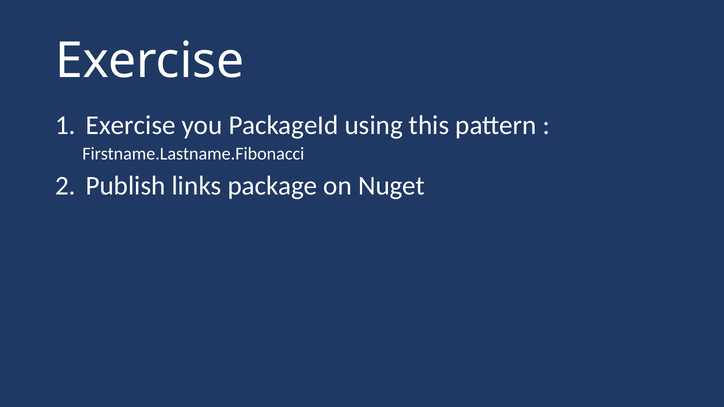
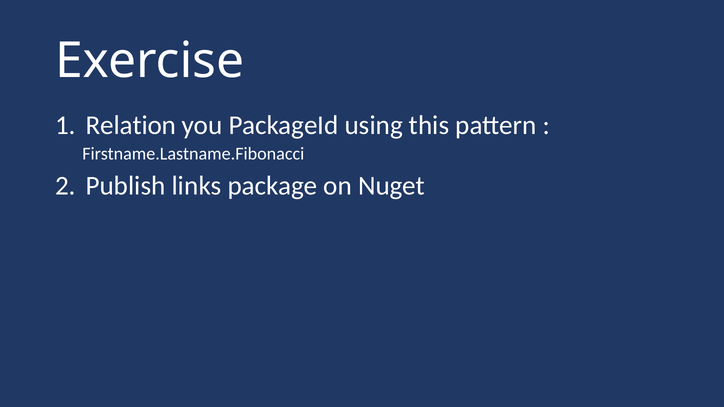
Exercise at (131, 126): Exercise -> Relation
